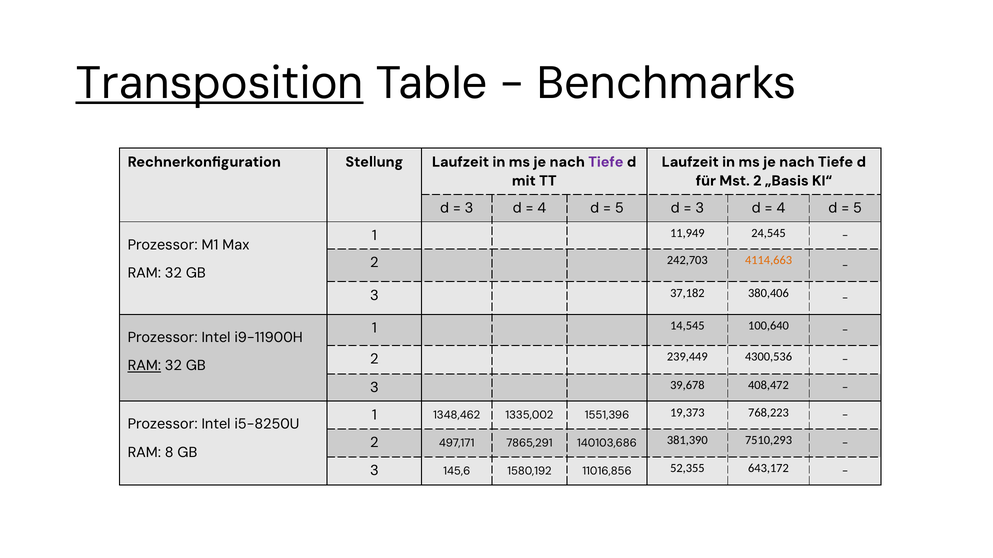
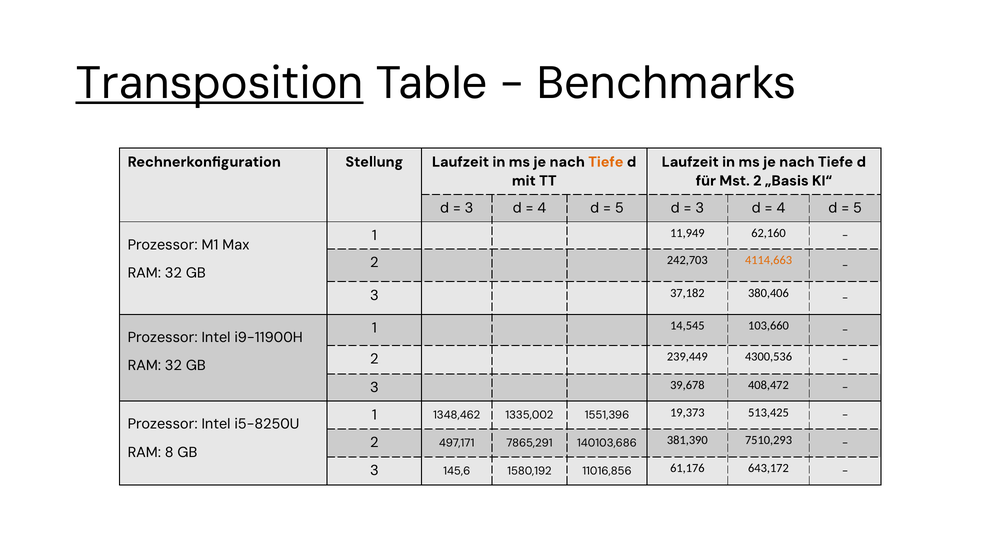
Tiefe at (606, 162) colour: purple -> orange
24,545: 24,545 -> 62,160
100,640: 100,640 -> 103,660
RAM at (144, 366) underline: present -> none
768,223: 768,223 -> 513,425
52,355: 52,355 -> 61,176
